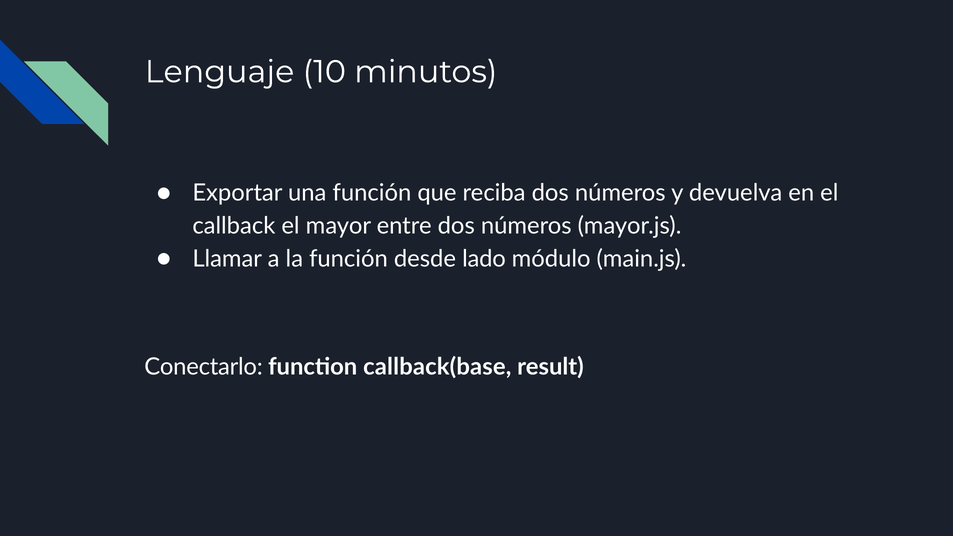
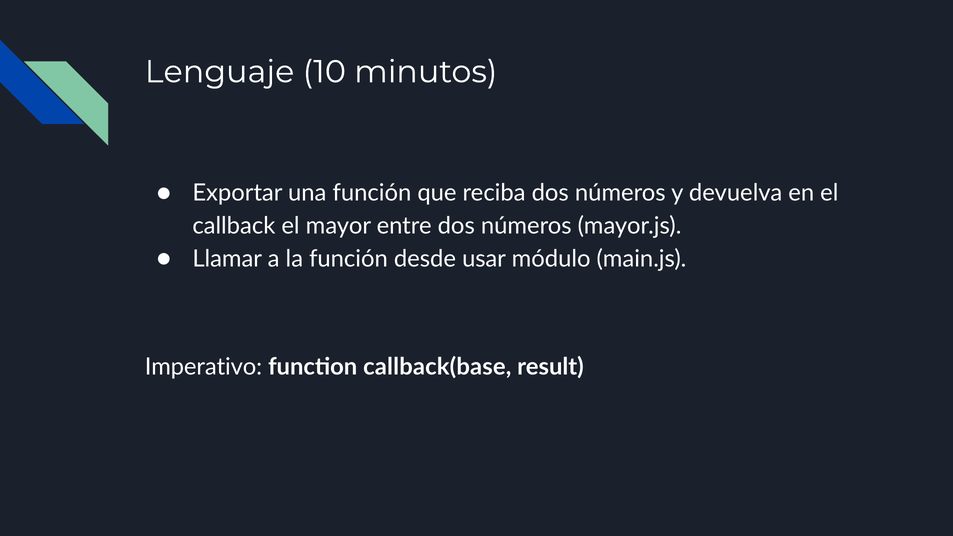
lado: lado -> usar
Conectarlo: Conectarlo -> Imperativo
